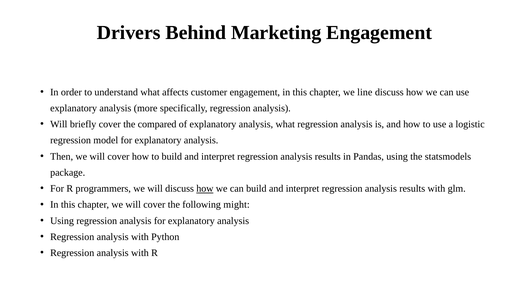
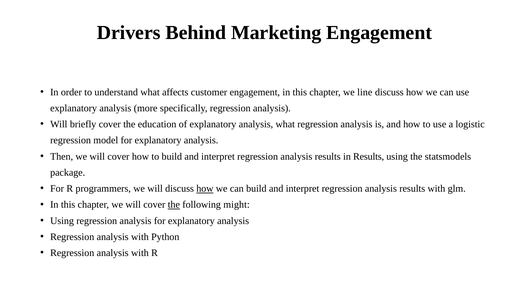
compared: compared -> education
in Pandas: Pandas -> Results
the at (174, 204) underline: none -> present
